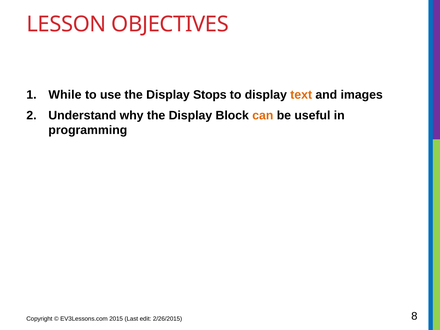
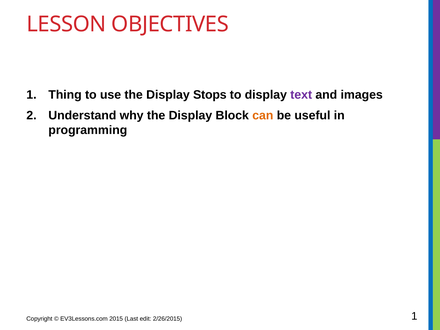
While: While -> Thing
text colour: orange -> purple
2/26/2015 8: 8 -> 1
